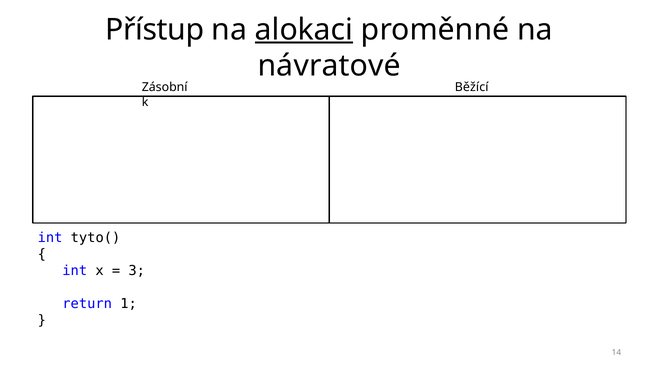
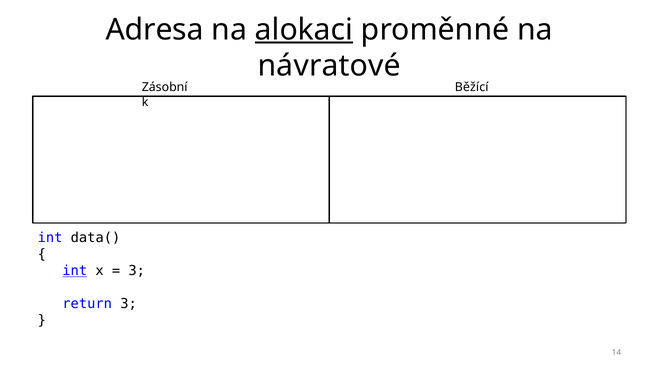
Přístup: Přístup -> Adresa
tyto(: tyto( -> data(
int at (75, 271) underline: none -> present
return 1: 1 -> 3
